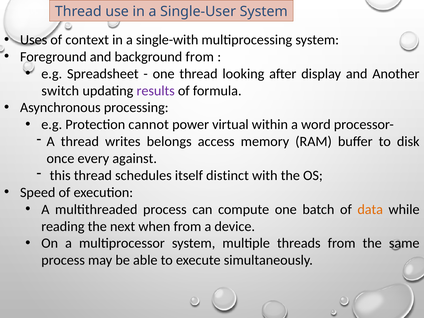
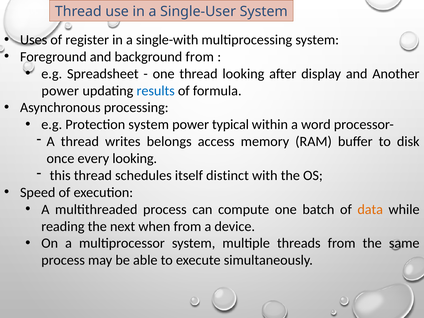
context: context -> register
switch at (60, 91): switch -> power
results colour: purple -> blue
Protection cannot: cannot -> system
virtual: virtual -> typical
every against: against -> looking
